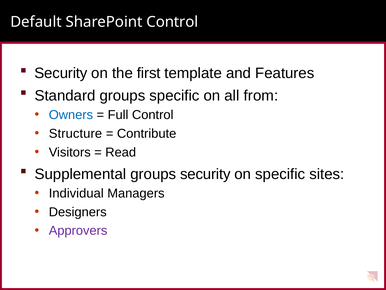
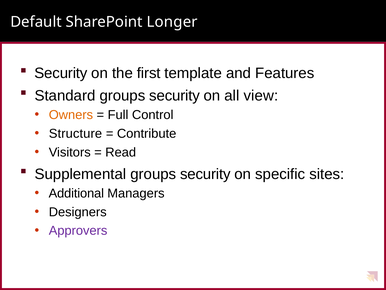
SharePoint Control: Control -> Longer
Standard groups specific: specific -> security
from: from -> view
Owners colour: blue -> orange
Individual: Individual -> Additional
